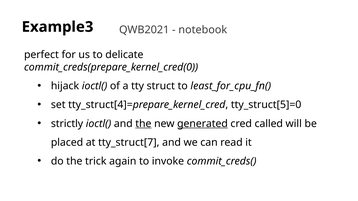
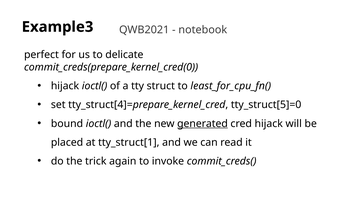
strictly: strictly -> bound
the at (143, 124) underline: present -> none
cred called: called -> hijack
tty_struct[7: tty_struct[7 -> tty_struct[1
